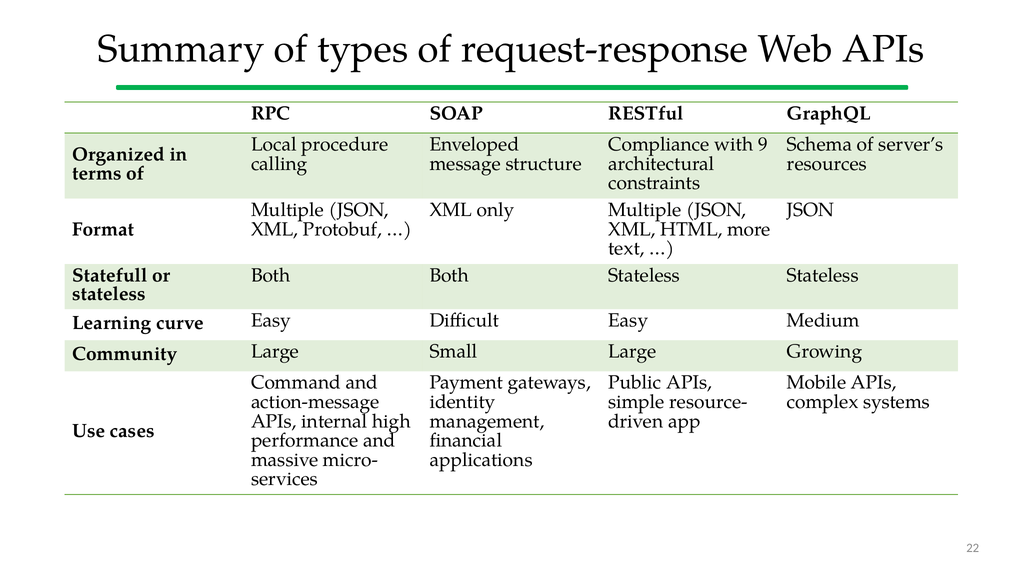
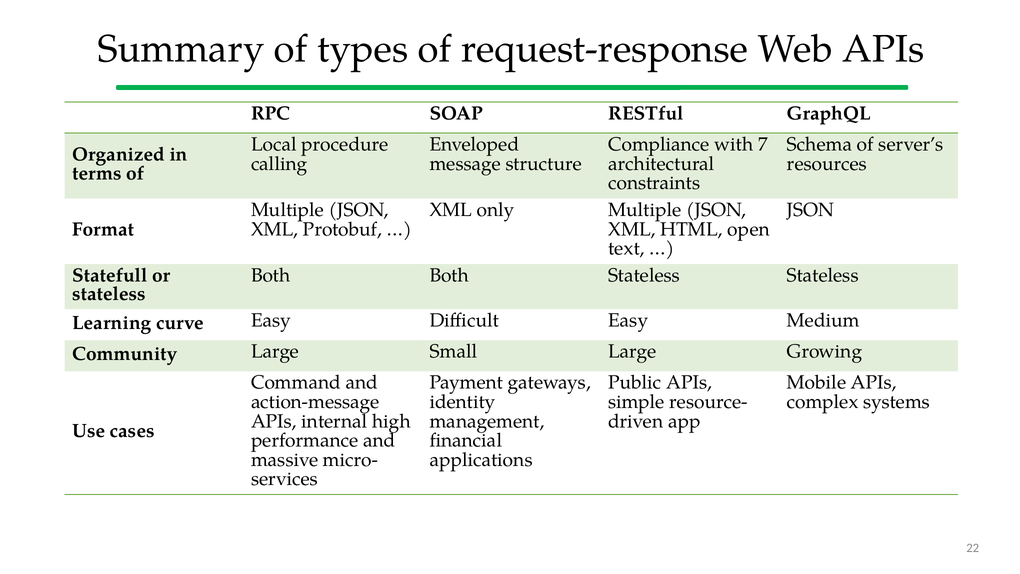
9: 9 -> 7
more: more -> open
